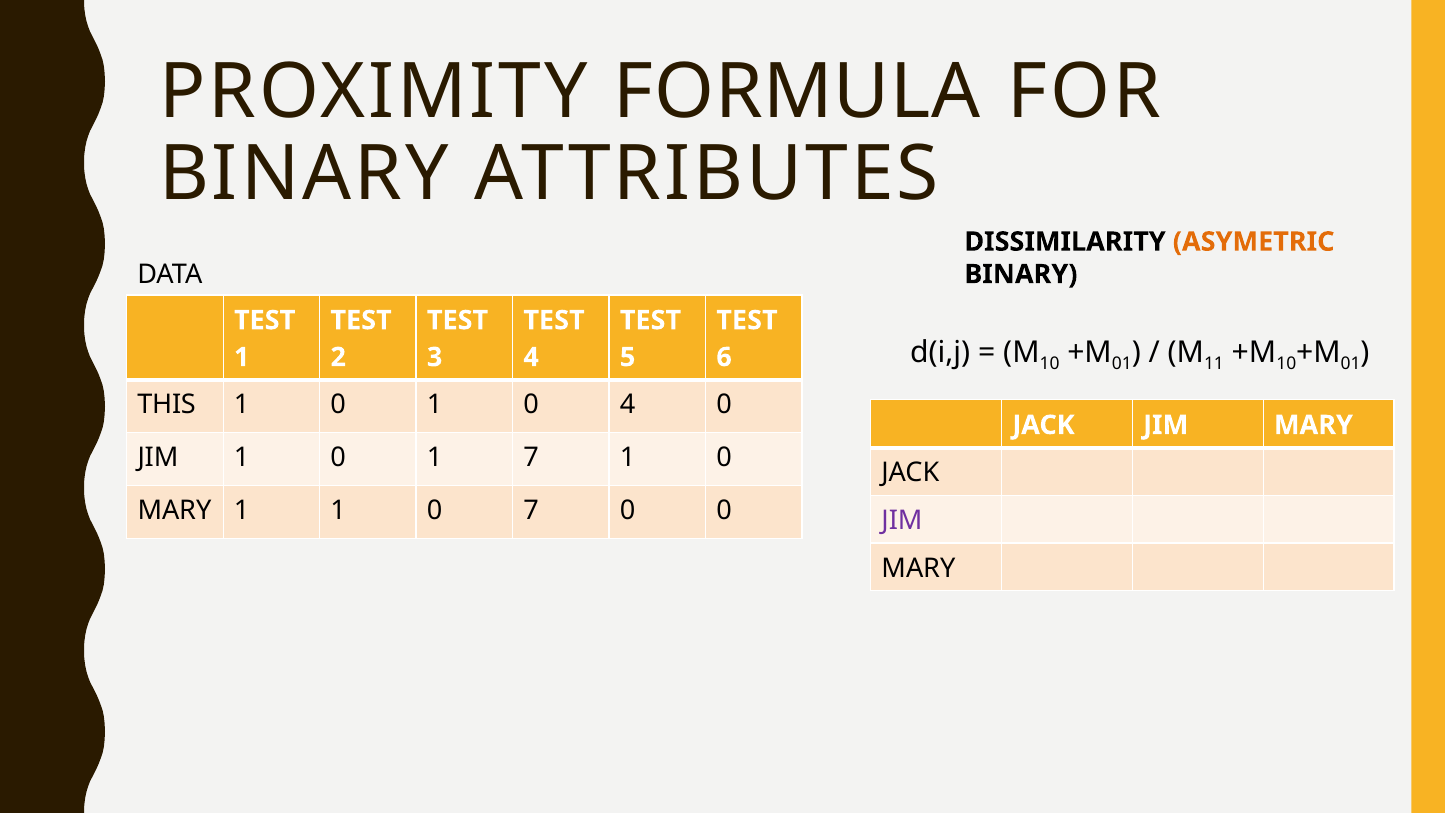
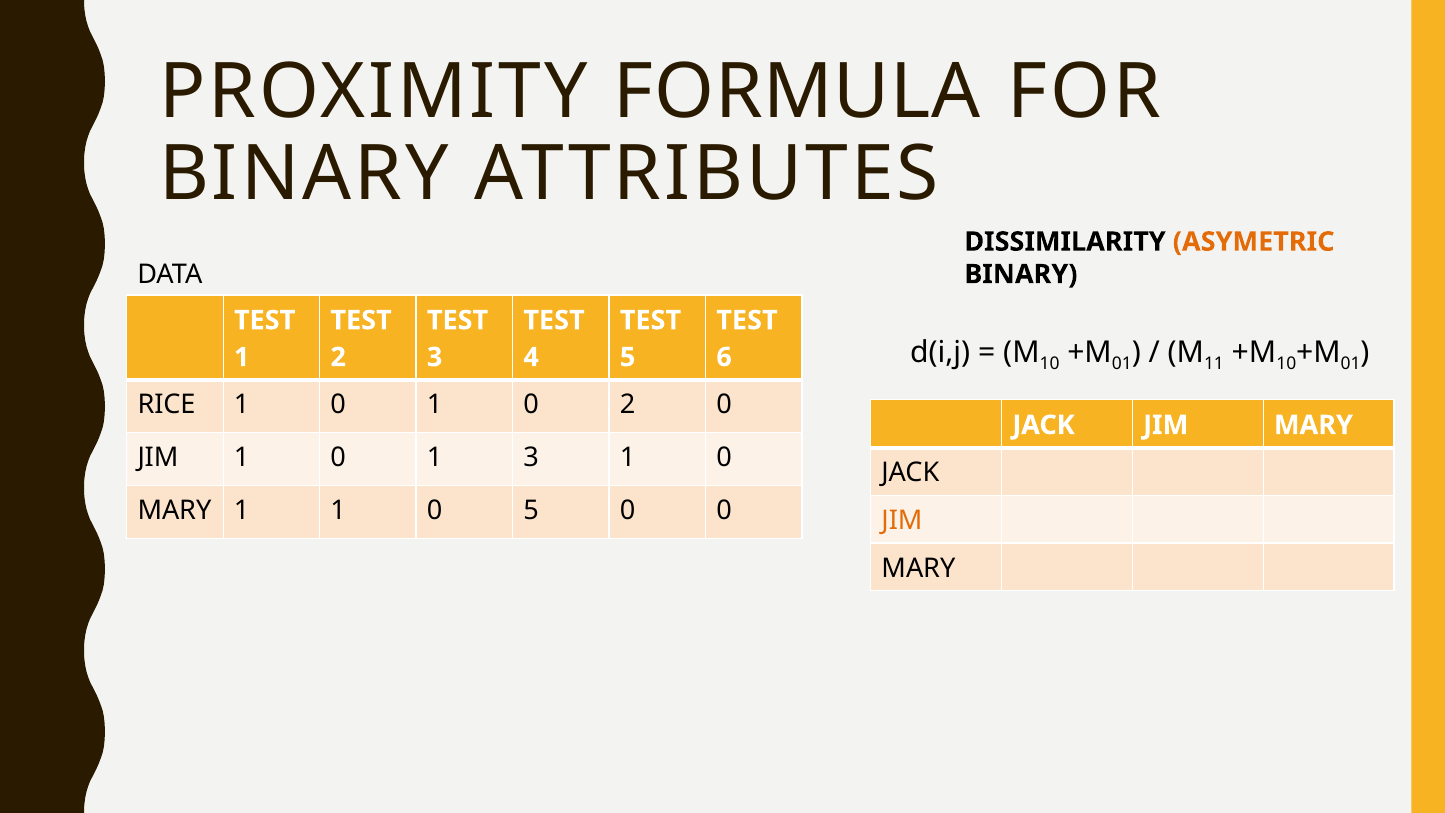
THIS: THIS -> RICE
0 4: 4 -> 2
1 7: 7 -> 3
0 7: 7 -> 5
JIM at (902, 521) colour: purple -> orange
